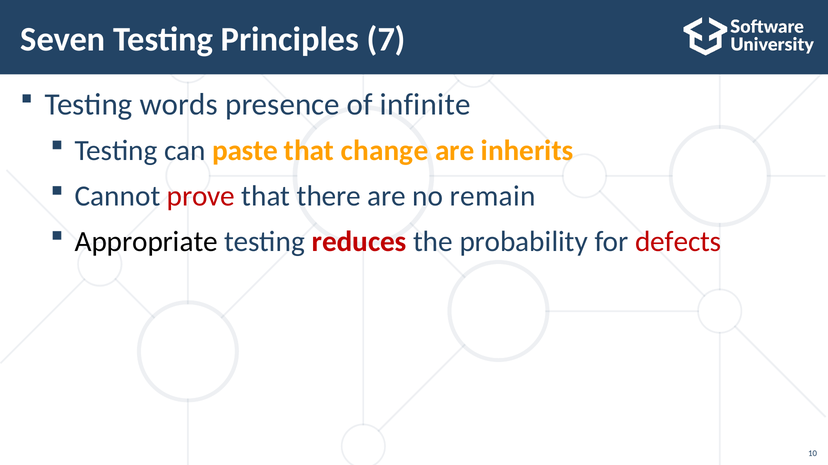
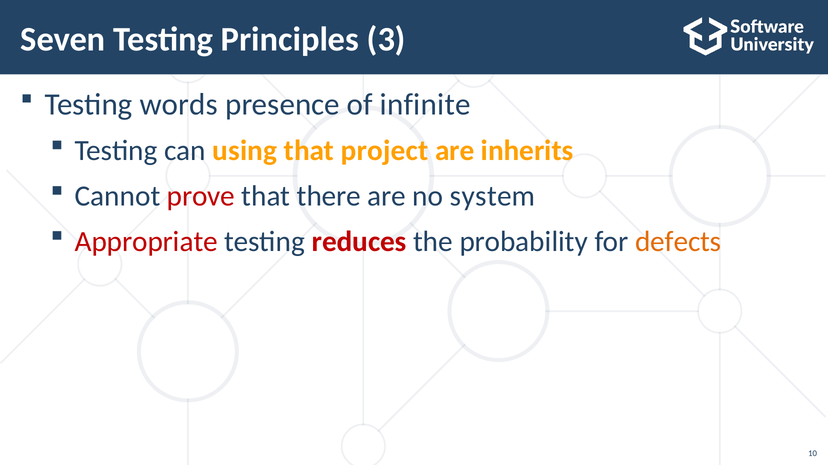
7: 7 -> 3
paste: paste -> using
change: change -> project
remain: remain -> system
Appropriate colour: black -> red
defects colour: red -> orange
